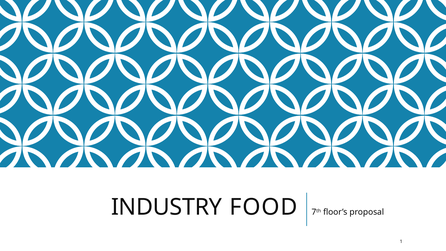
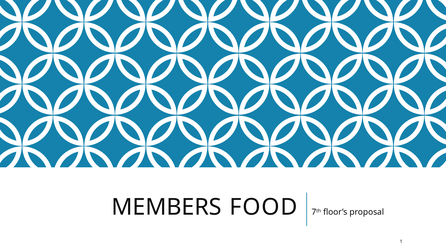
INDUSTRY: INDUSTRY -> MEMBERS
